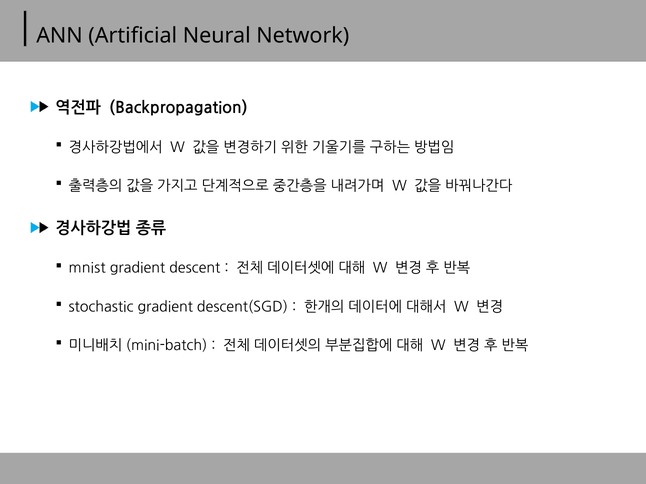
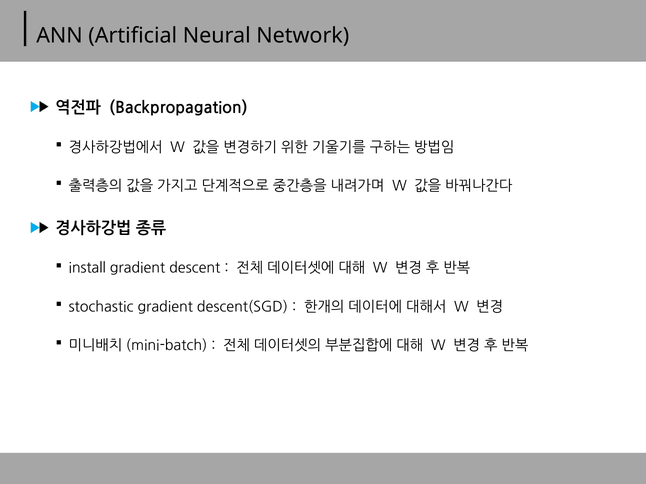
mnist: mnist -> install
